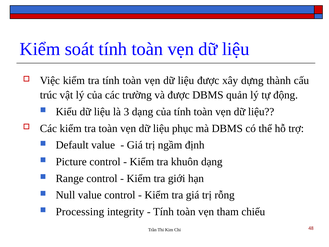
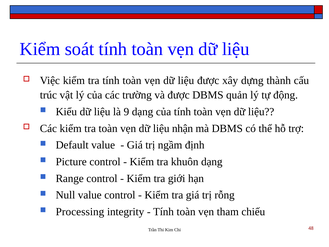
3: 3 -> 9
phục: phục -> nhận
